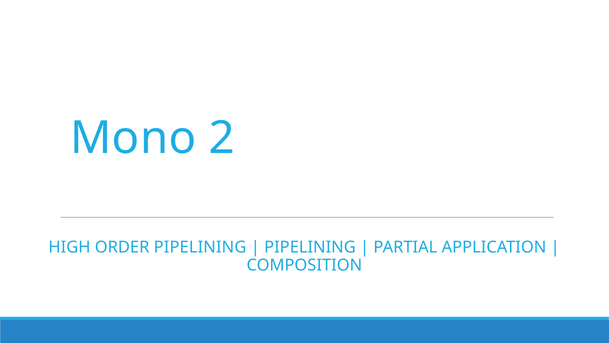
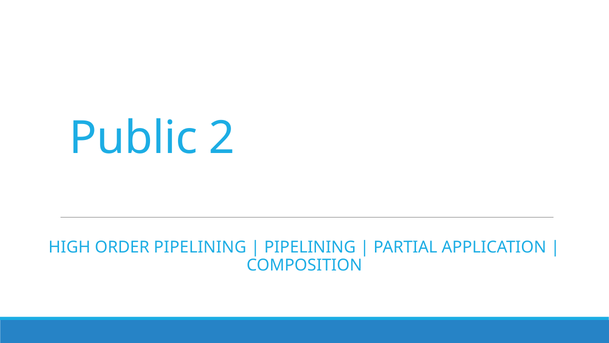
Mono: Mono -> Public
